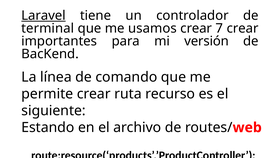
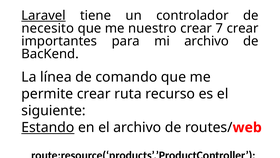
terminal: terminal -> necesito
usamos: usamos -> nuestro
mi versión: versión -> archivo
Estando underline: none -> present
